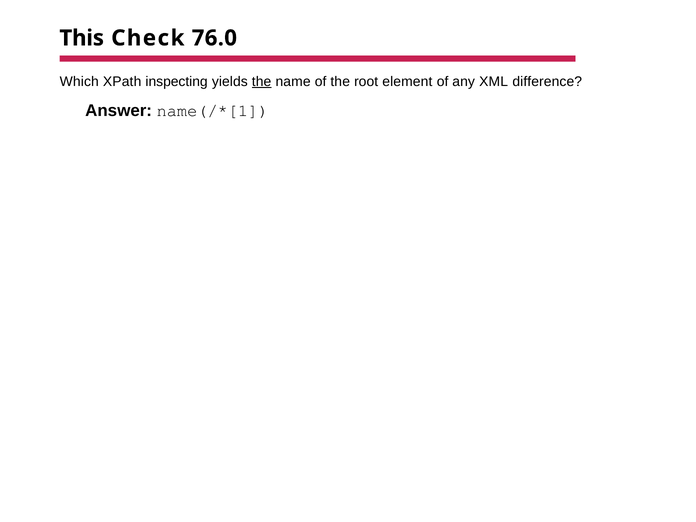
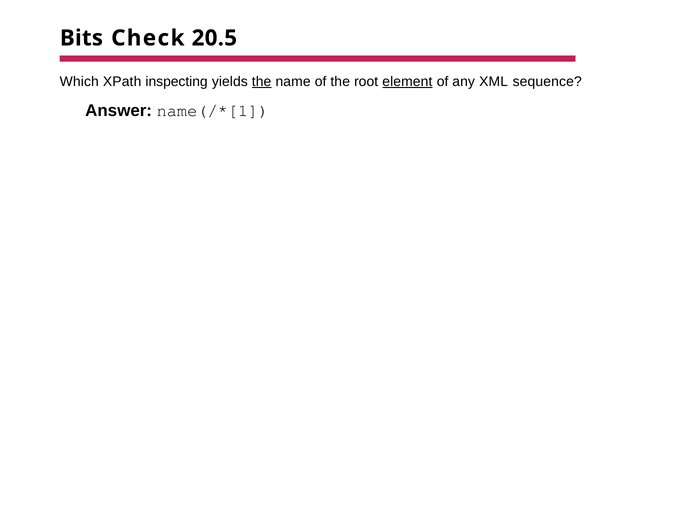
This: This -> Bits
76.0: 76.0 -> 20.5
element underline: none -> present
difference: difference -> sequence
